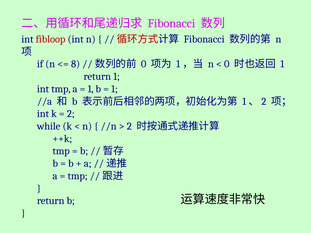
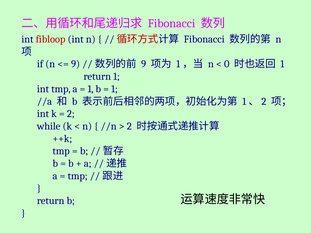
8 at (76, 64): 8 -> 9
0 at (144, 64): 0 -> 9
